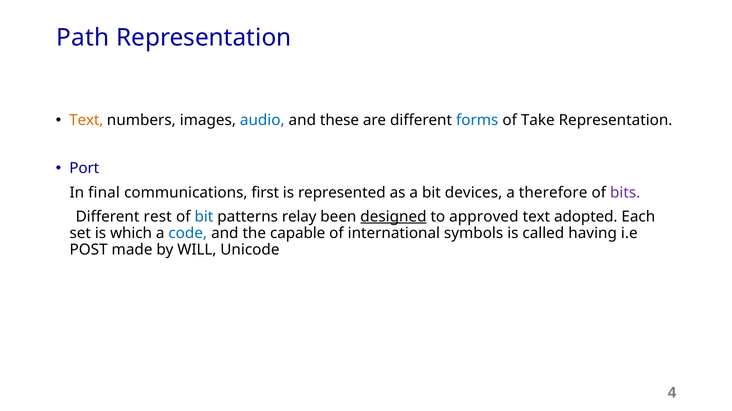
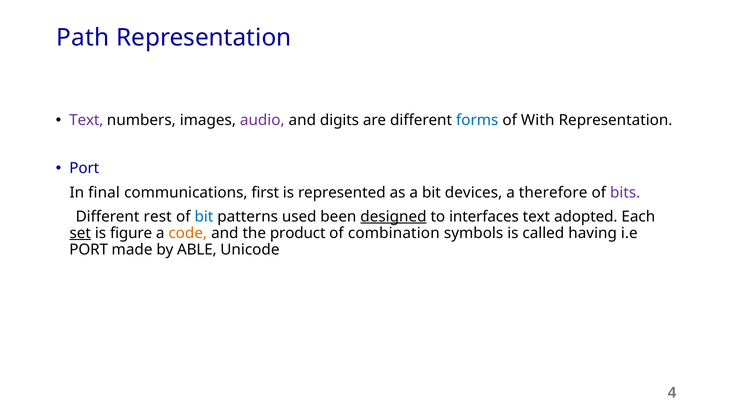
Text at (86, 121) colour: orange -> purple
audio colour: blue -> purple
these: these -> digits
Take: Take -> With
relay: relay -> used
approved: approved -> interfaces
set underline: none -> present
which: which -> figure
code colour: blue -> orange
capable: capable -> product
international: international -> combination
POST at (89, 250): POST -> PORT
WILL: WILL -> ABLE
